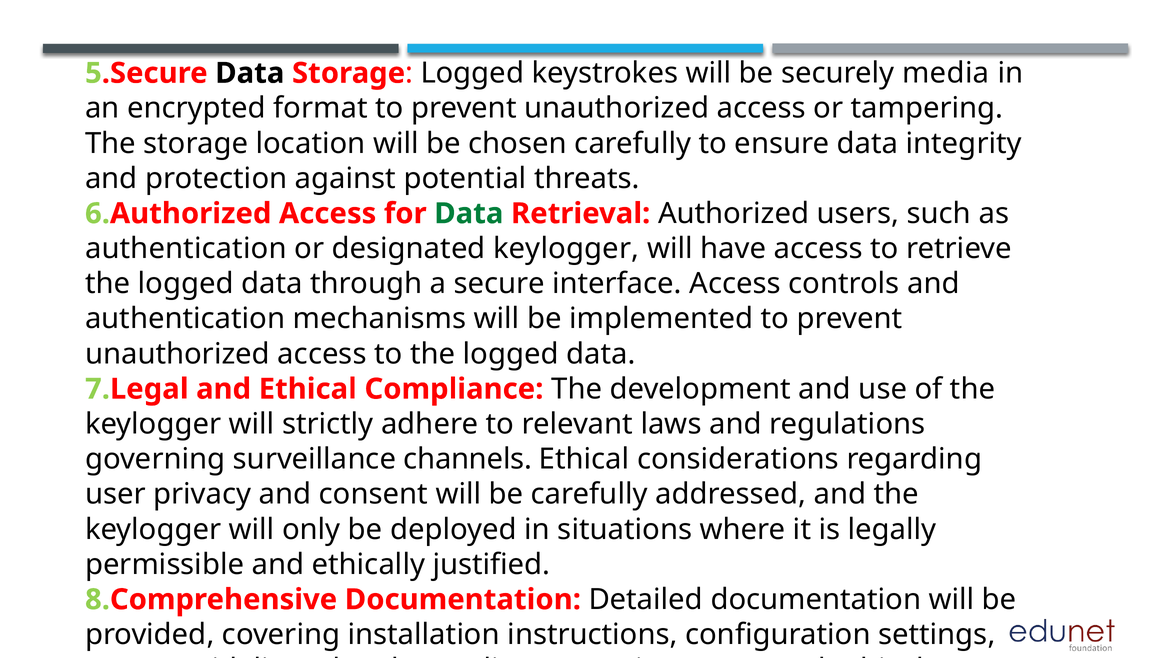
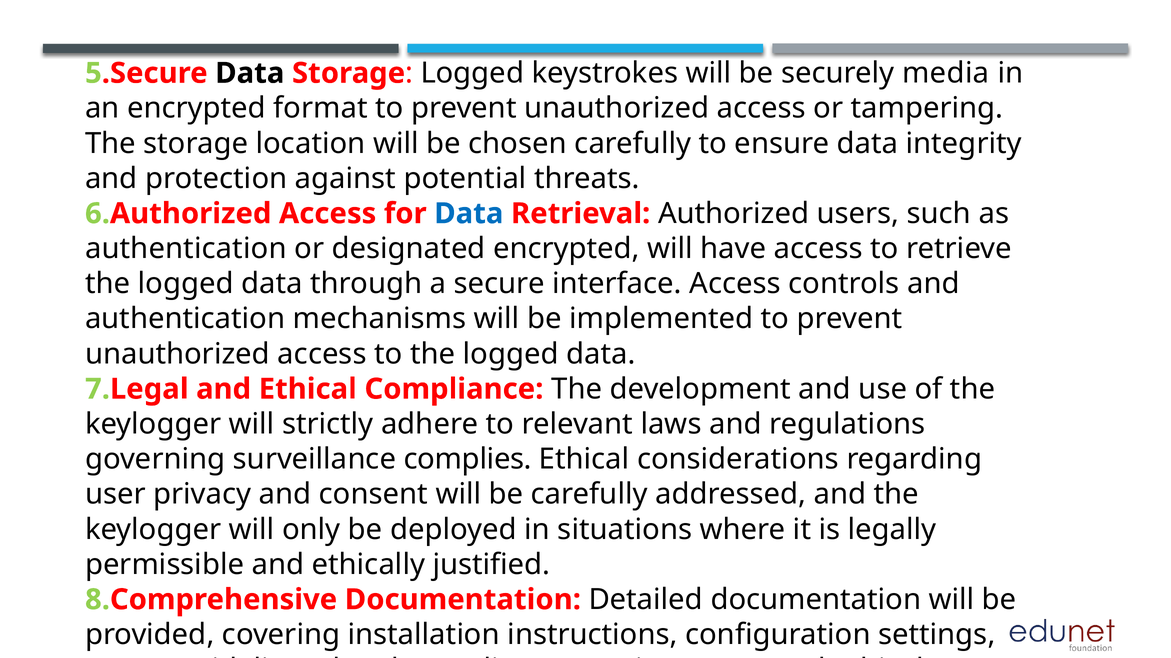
Data at (469, 214) colour: green -> blue
designated keylogger: keylogger -> encrypted
channels: channels -> complies
